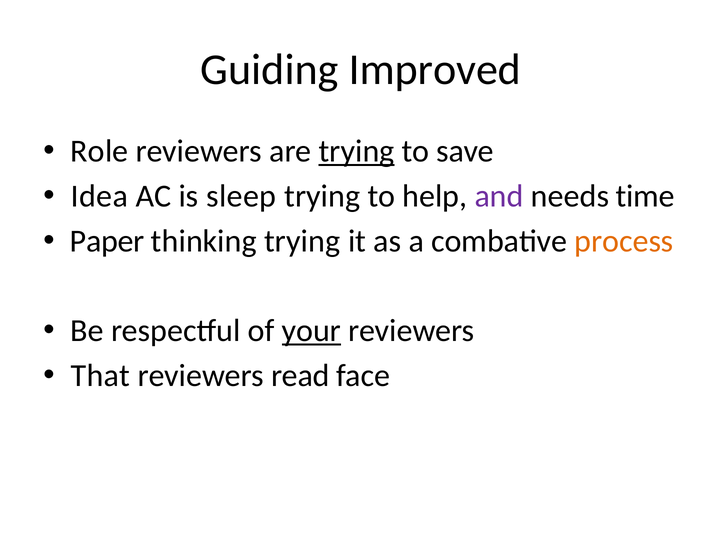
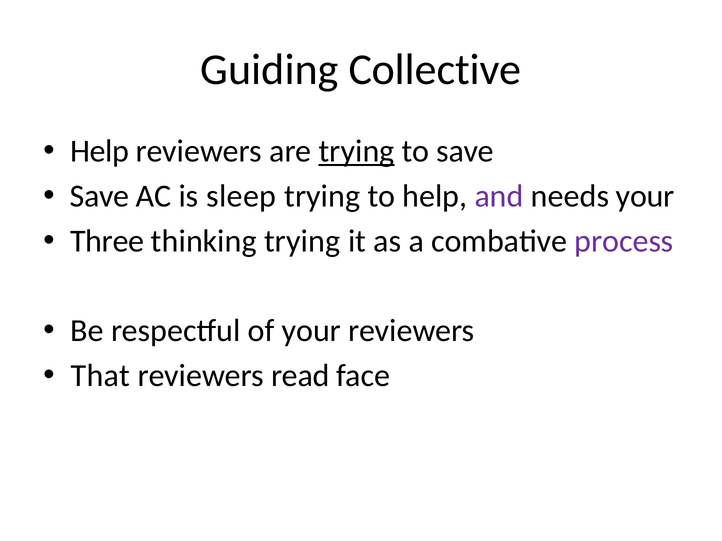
Improved: Improved -> Collective
Role at (99, 151): Role -> Help
Idea at (99, 196): Idea -> Save
needs time: time -> your
Paper: Paper -> Three
process colour: orange -> purple
your at (311, 331) underline: present -> none
